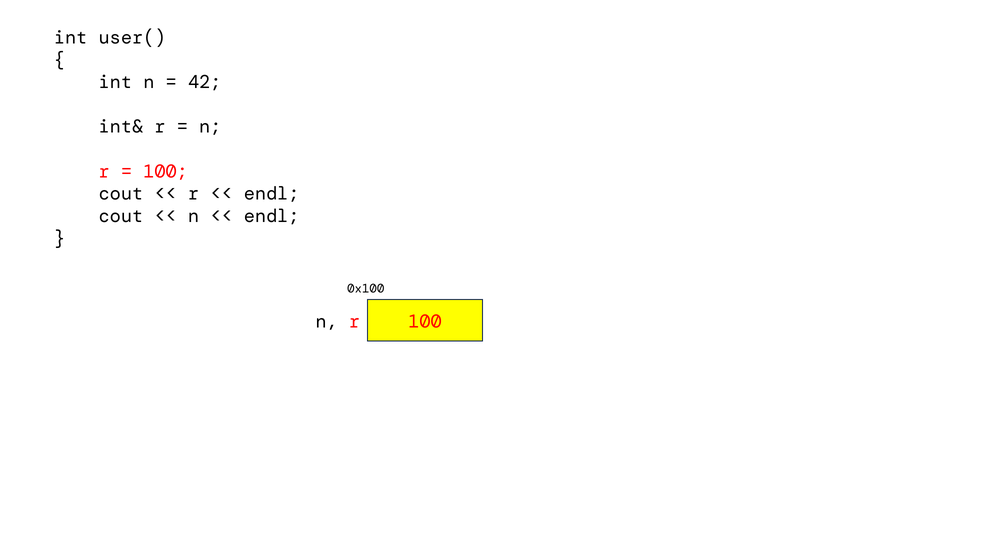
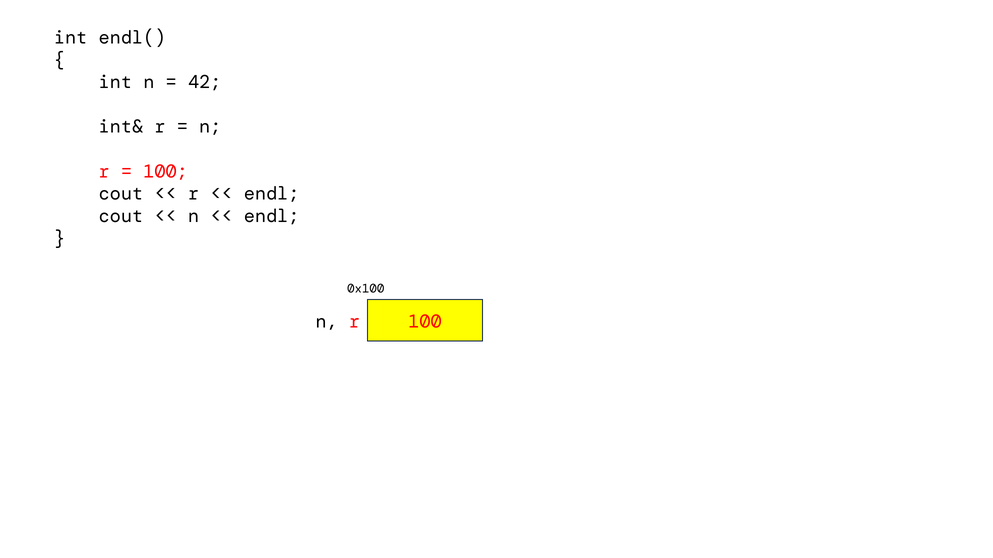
user(: user( -> endl(
